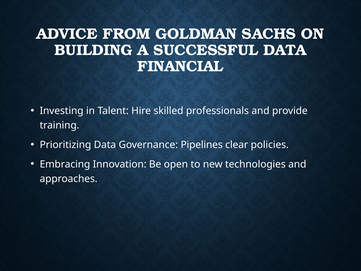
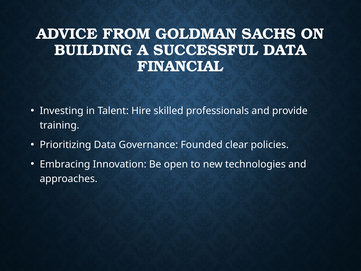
Pipelines: Pipelines -> Founded
